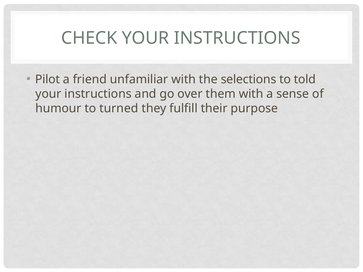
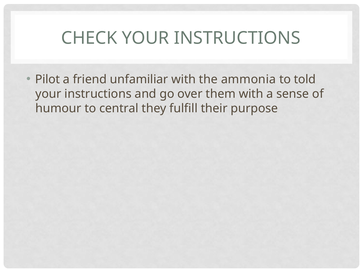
selections: selections -> ammonia
turned: turned -> central
